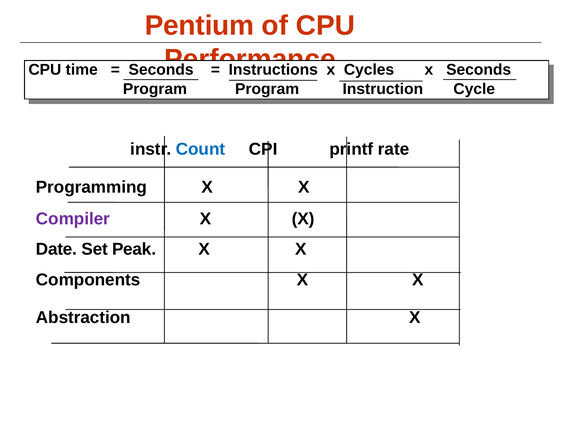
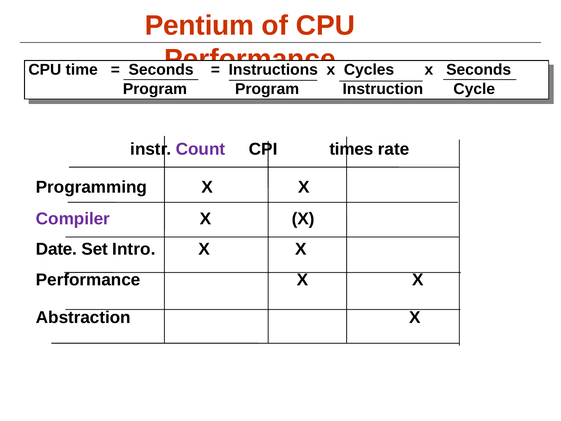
Count colour: blue -> purple
printf: printf -> times
Peak: Peak -> Intro
Components at (88, 280): Components -> Performance
